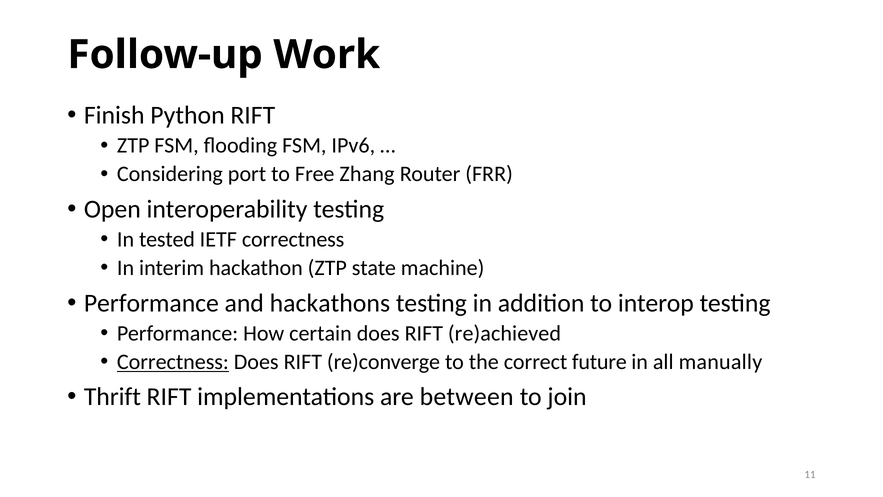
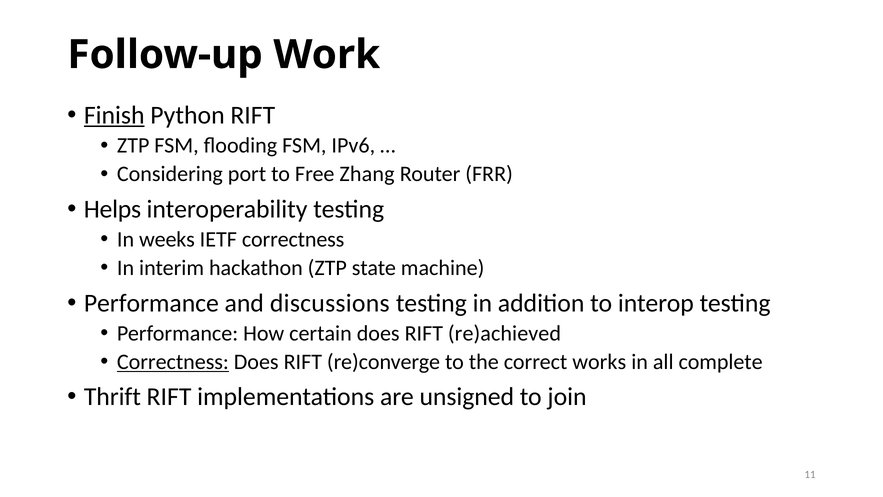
Finish underline: none -> present
Open: Open -> Helps
tested: tested -> weeks
hackathons: hackathons -> discussions
future: future -> works
manually: manually -> complete
between: between -> unsigned
